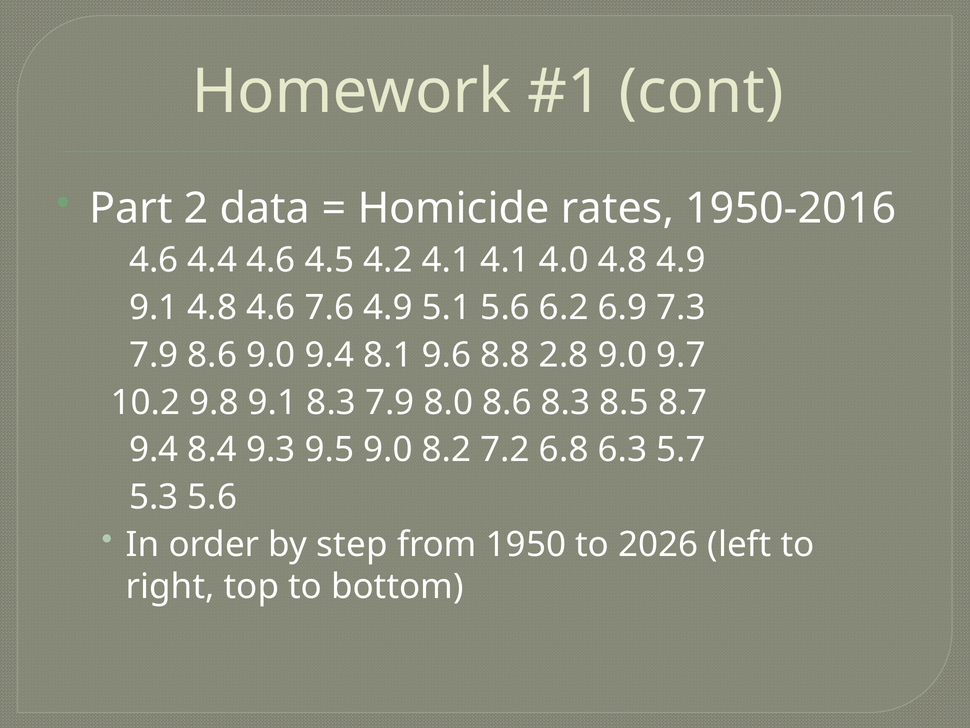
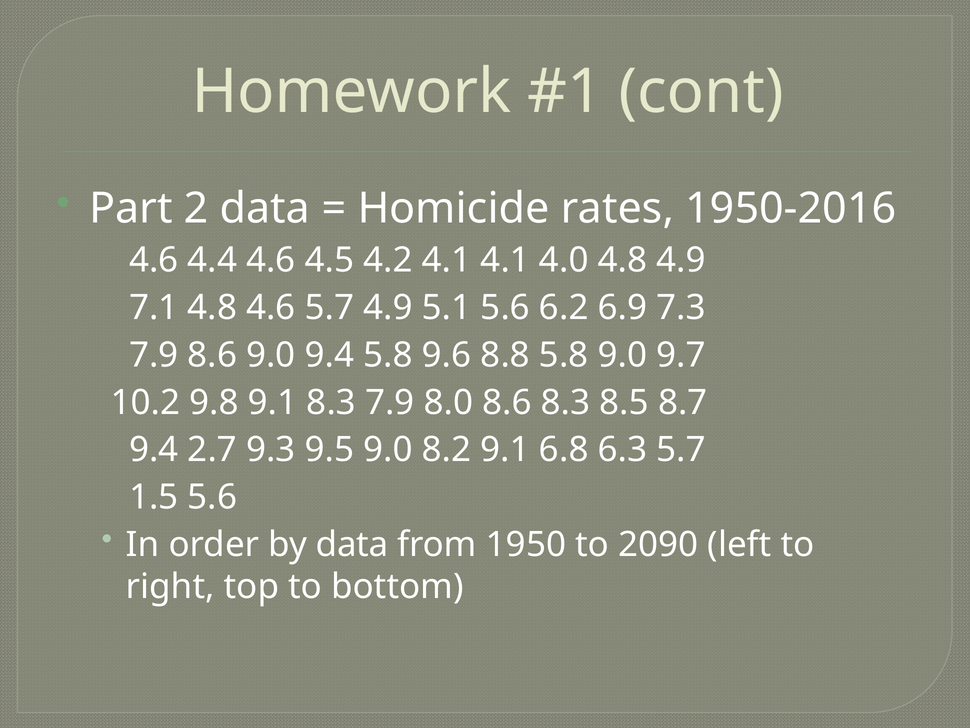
9.1 at (154, 307): 9.1 -> 7.1
4.6 7.6: 7.6 -> 5.7
9.4 8.1: 8.1 -> 5.8
8.8 2.8: 2.8 -> 5.8
8.4: 8.4 -> 2.7
8.2 7.2: 7.2 -> 9.1
5.3: 5.3 -> 1.5
by step: step -> data
2026: 2026 -> 2090
